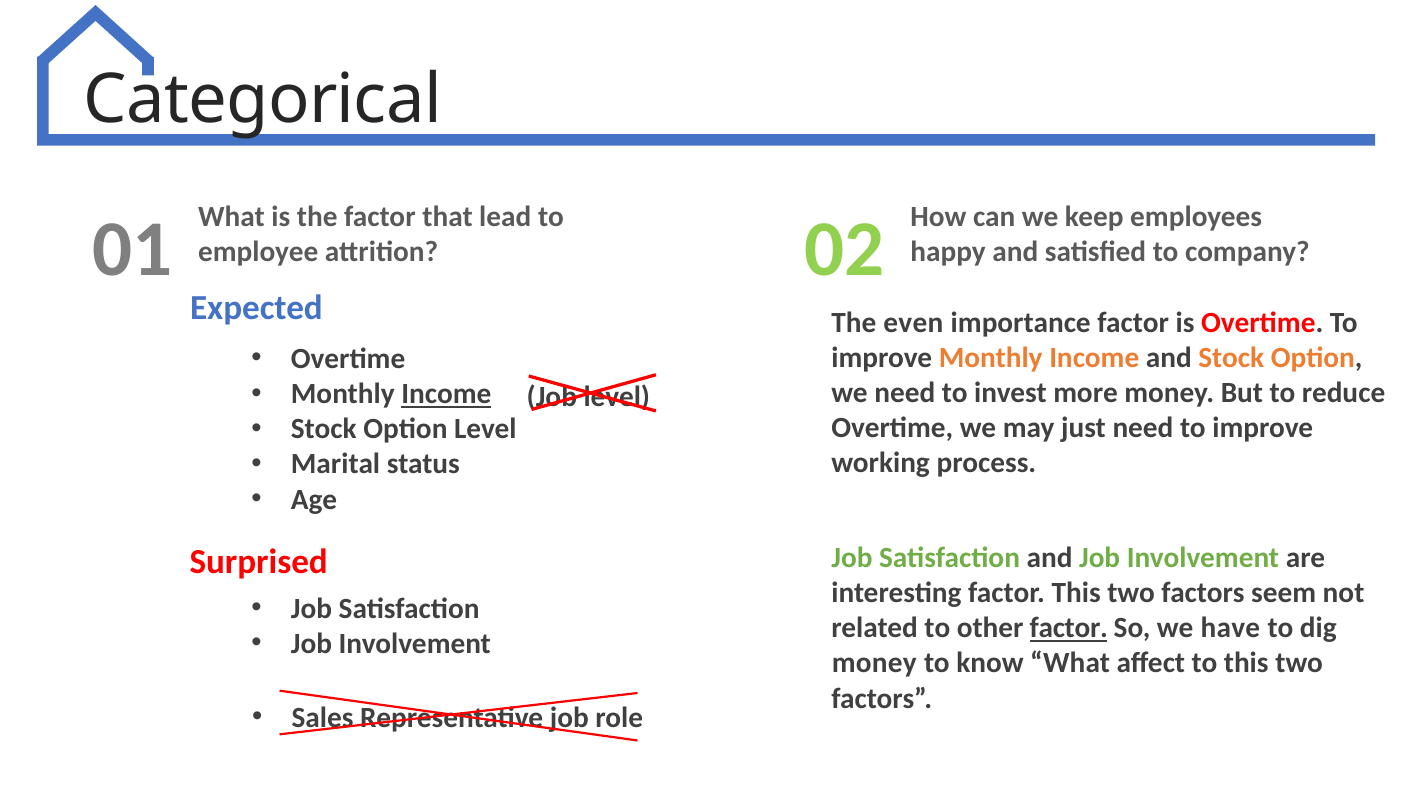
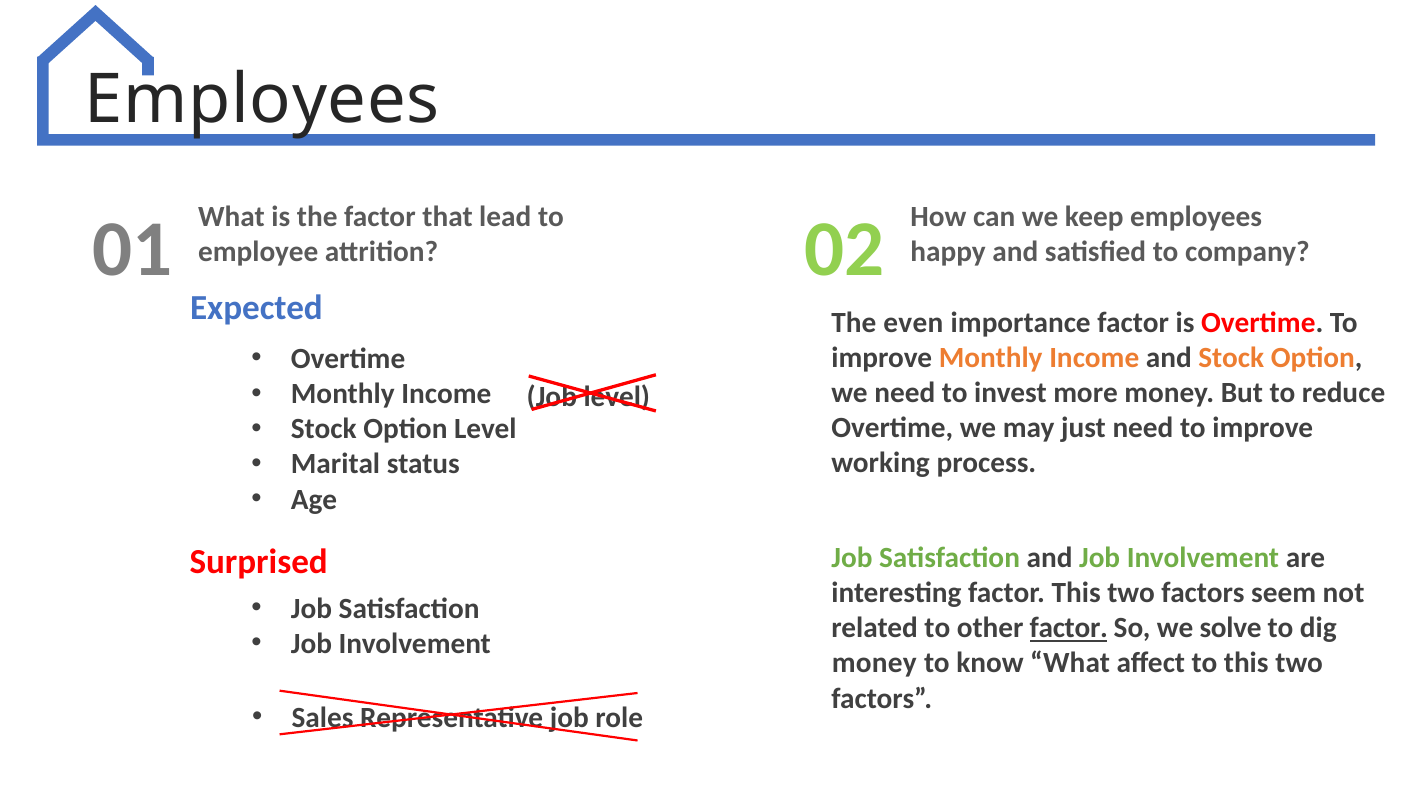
Categorical at (263, 100): Categorical -> Employees
Income at (446, 394) underline: present -> none
have: have -> solve
